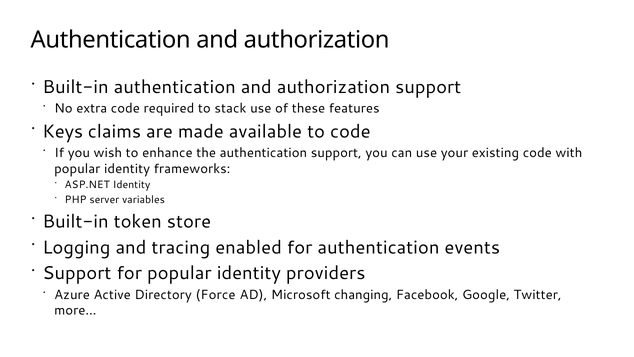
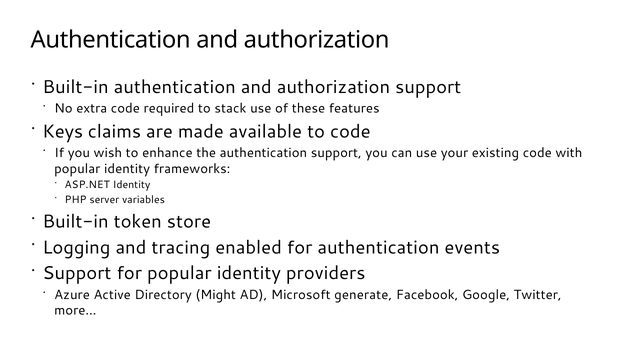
Force: Force -> Might
changing: changing -> generate
